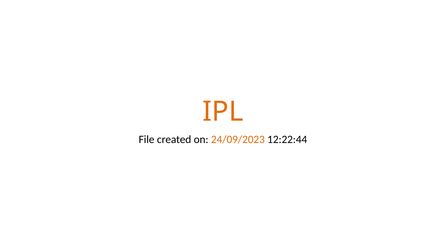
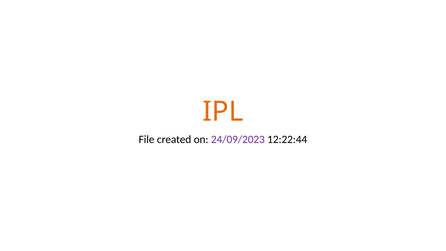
24/09/2023 colour: orange -> purple
